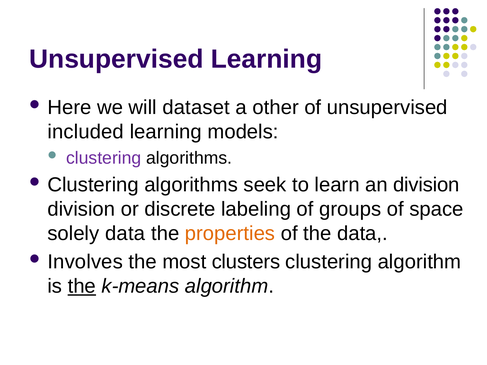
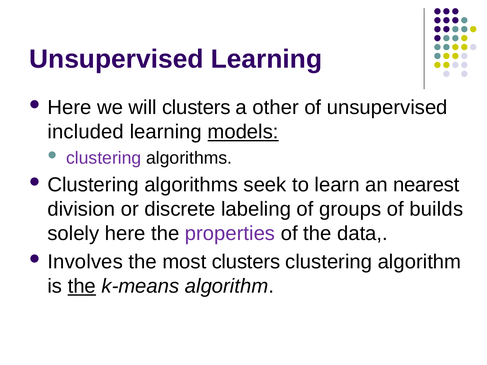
will dataset: dataset -> clusters
models underline: none -> present
an division: division -> nearest
space: space -> builds
solely data: data -> here
properties colour: orange -> purple
